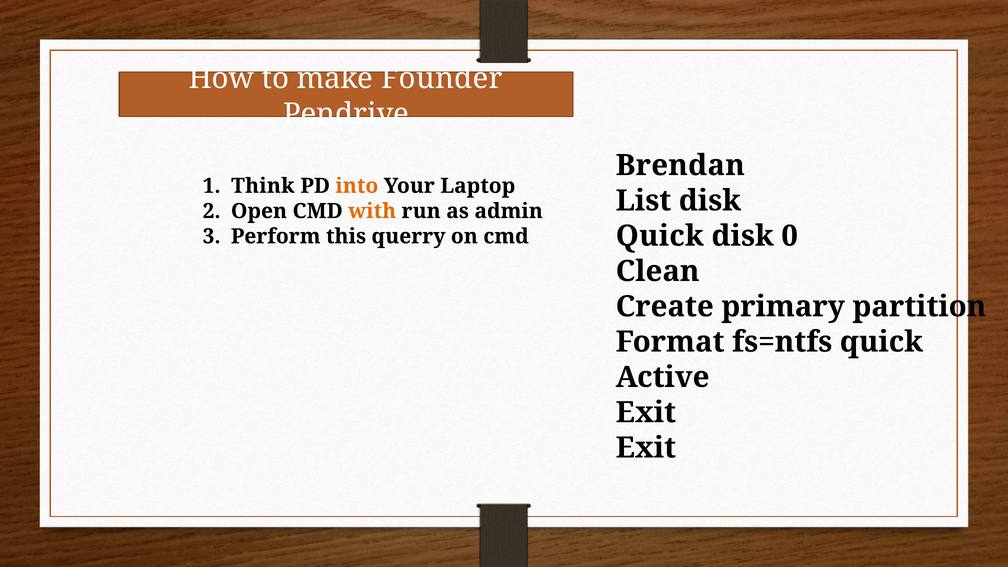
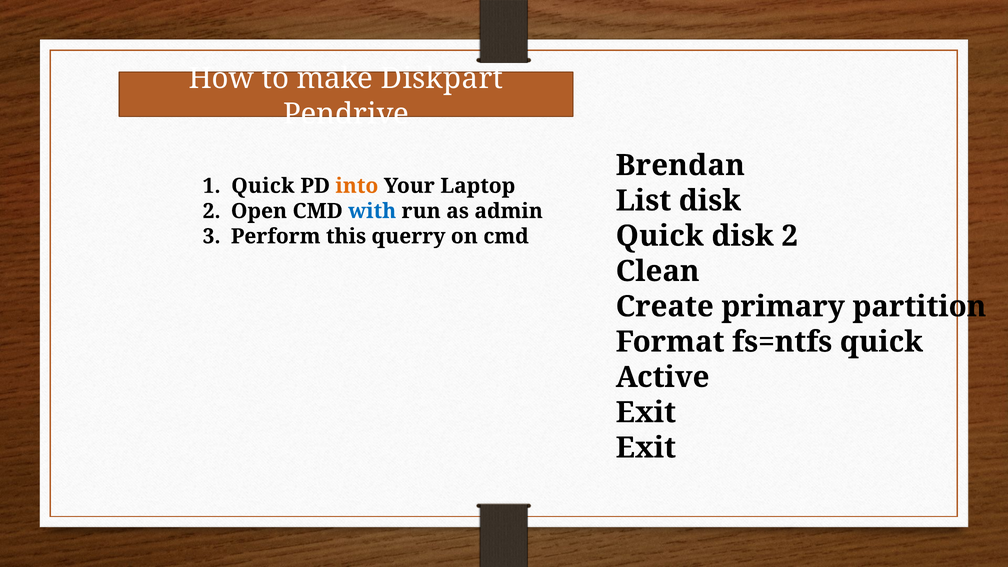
Founder: Founder -> Diskpart
1 Think: Think -> Quick
with colour: orange -> blue
disk 0: 0 -> 2
